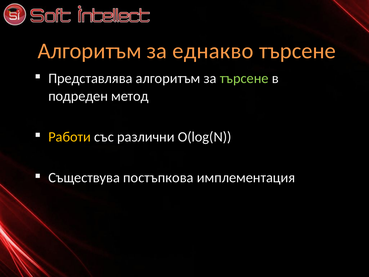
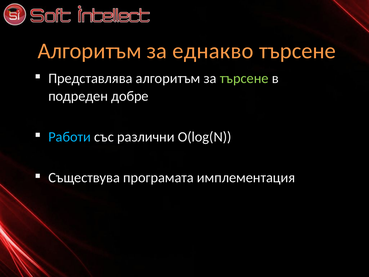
метод: метод -> добре
Работи colour: yellow -> light blue
постъпкова: постъпкова -> програмата
